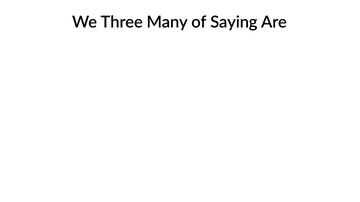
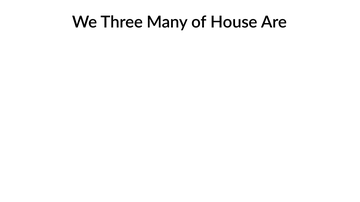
Saying: Saying -> House
